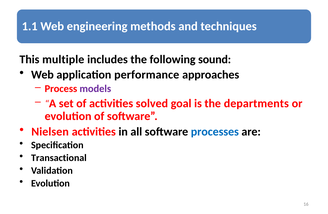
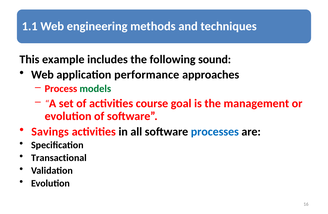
multiple: multiple -> example
models colour: purple -> green
solved: solved -> course
departments: departments -> management
Nielsen: Nielsen -> Savings
